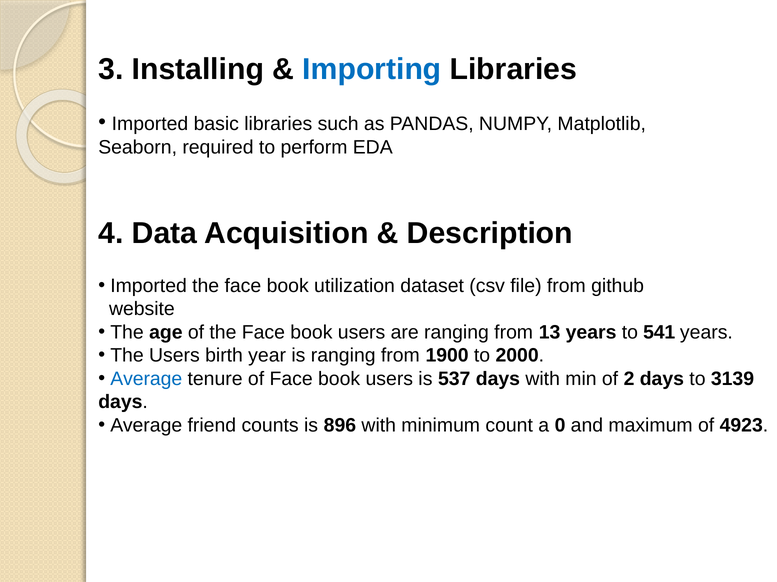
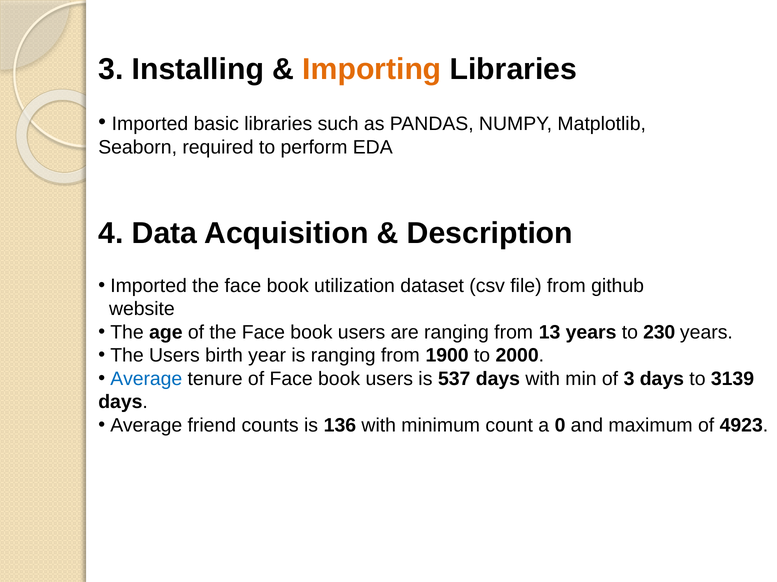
Importing colour: blue -> orange
541: 541 -> 230
of 2: 2 -> 3
896: 896 -> 136
